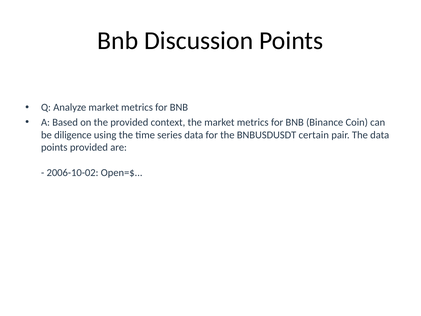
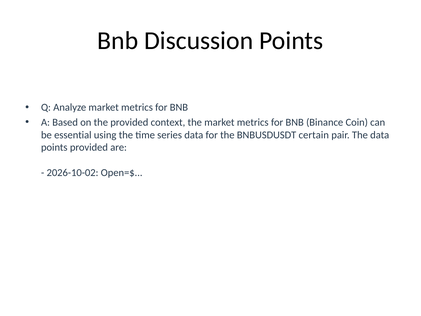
diligence: diligence -> essential
2006-10-02: 2006-10-02 -> 2026-10-02
